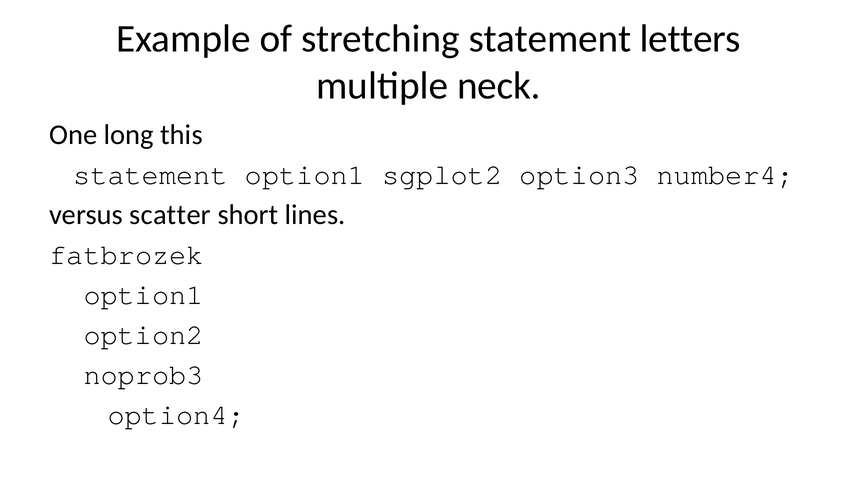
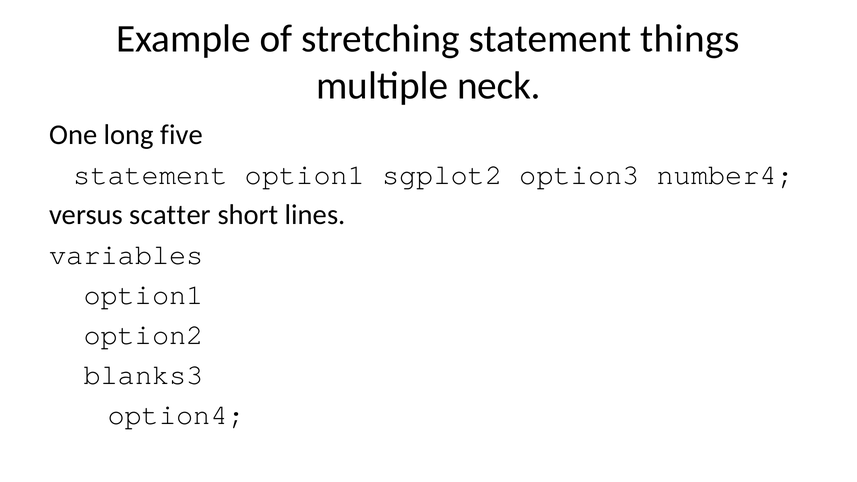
letters: letters -> things
this: this -> five
fatbrozek: fatbrozek -> variables
noprob3: noprob3 -> blanks3
